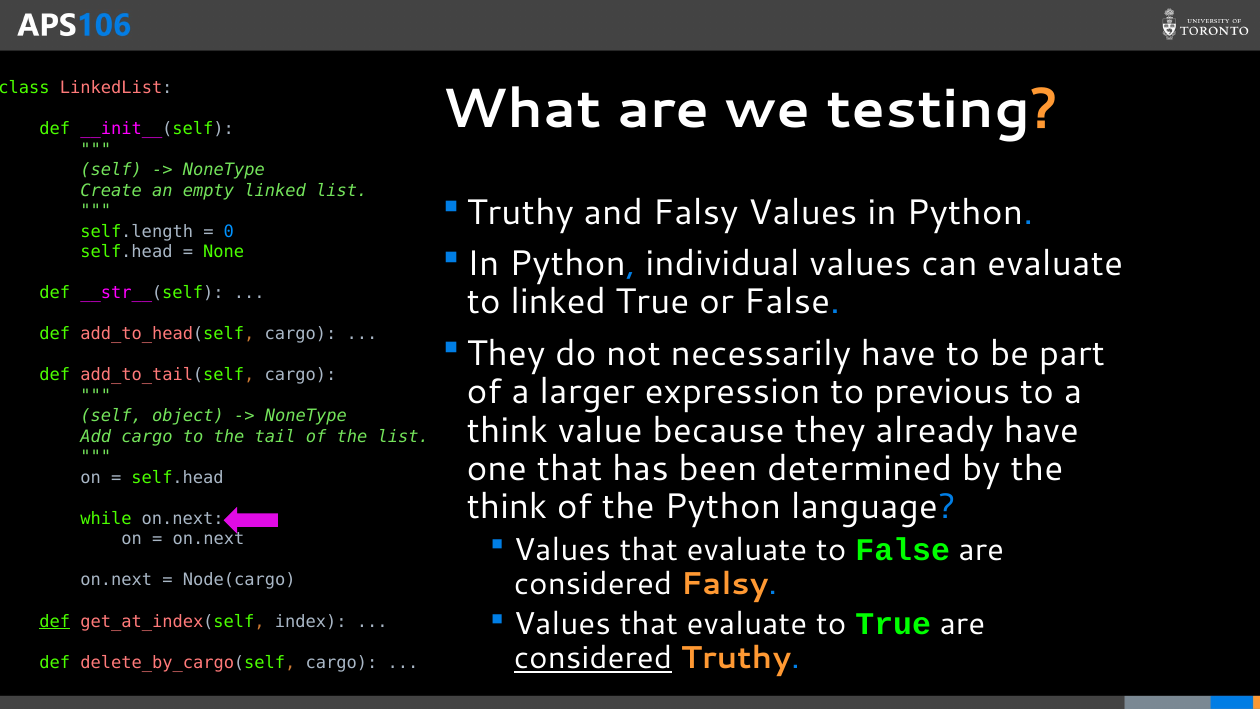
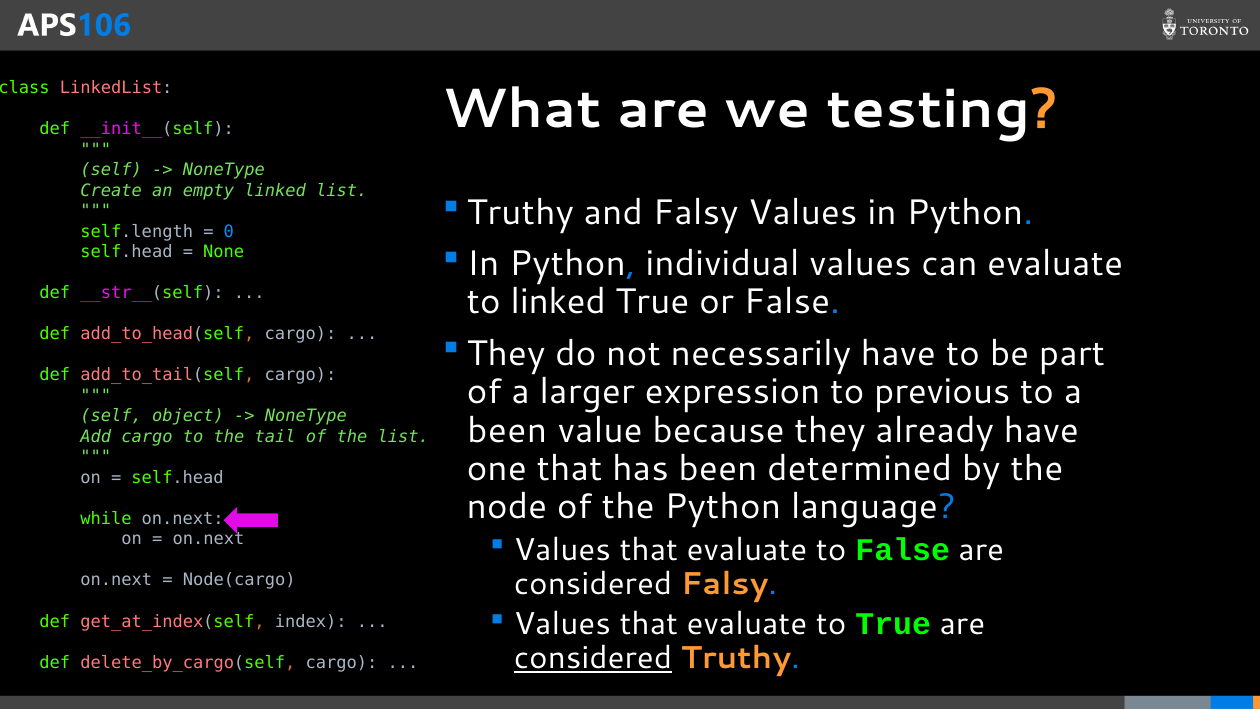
think at (507, 430): think -> been
think at (507, 507): think -> node
def at (55, 621) underline: present -> none
